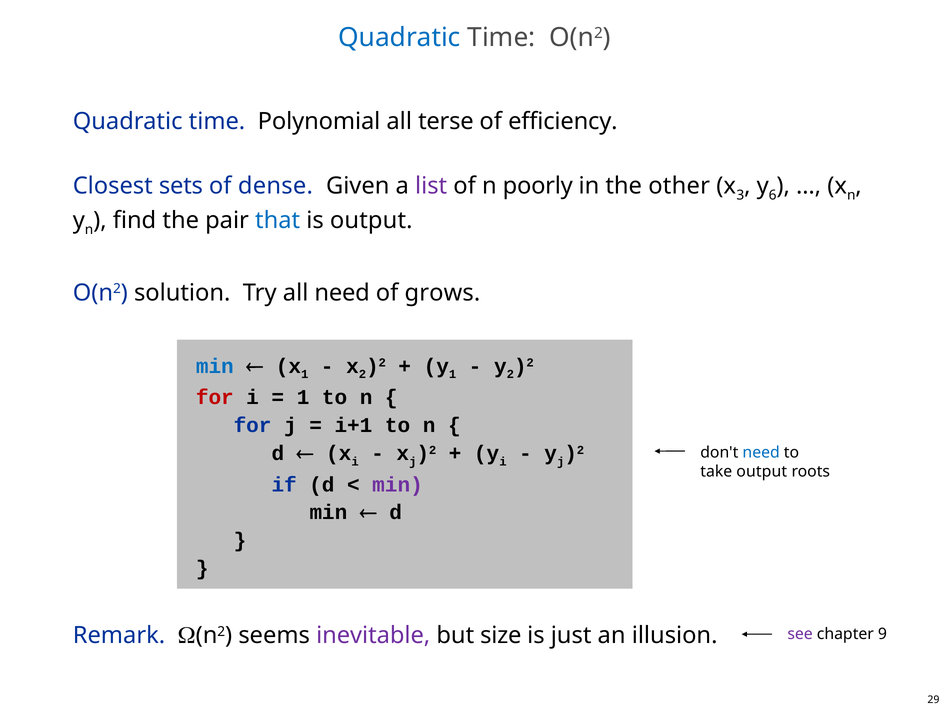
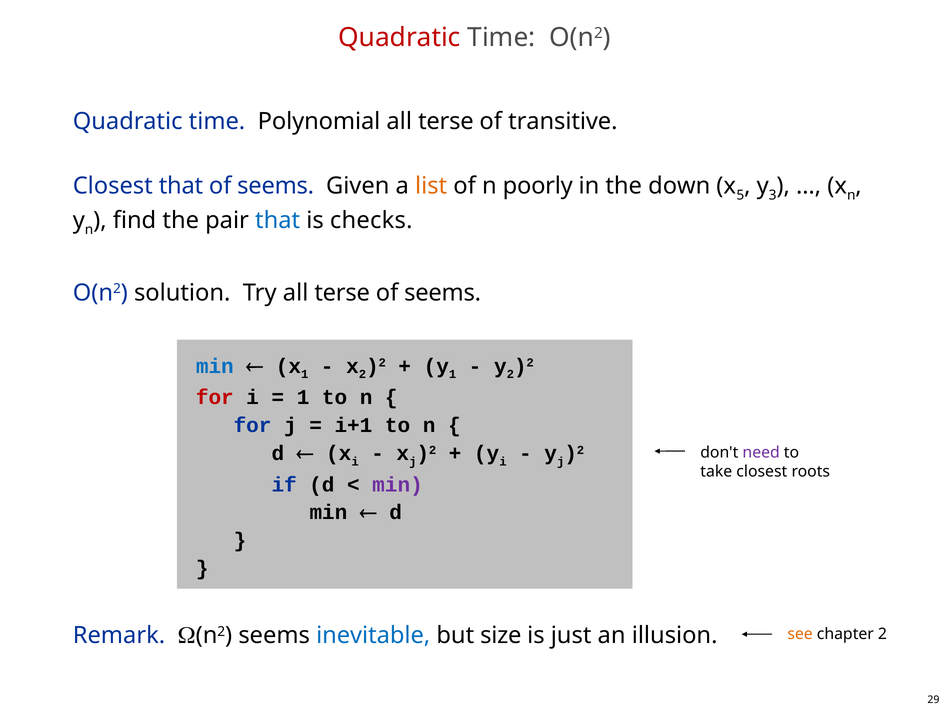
Quadratic at (399, 37) colour: blue -> red
efficiency: efficiency -> transitive
Closest sets: sets -> that
dense at (275, 186): dense -> seems
list colour: purple -> orange
other: other -> down
3: 3 -> 5
6: 6 -> 3
is output: output -> checks
Try all need: need -> terse
grows at (442, 293): grows -> seems
need at (761, 452) colour: blue -> purple
take output: output -> closest
inevitable colour: purple -> blue
see colour: purple -> orange
chapter 9: 9 -> 2
